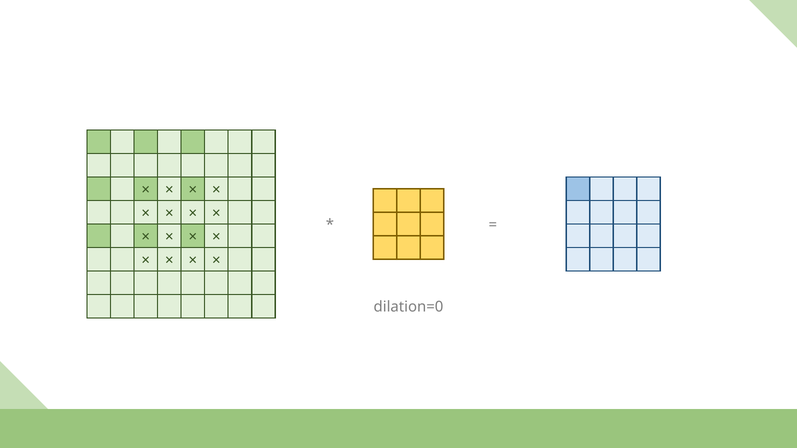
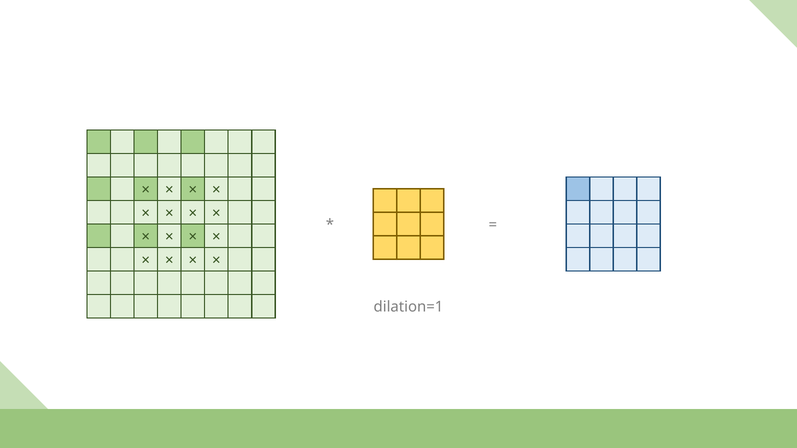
dilation=0: dilation=0 -> dilation=1
